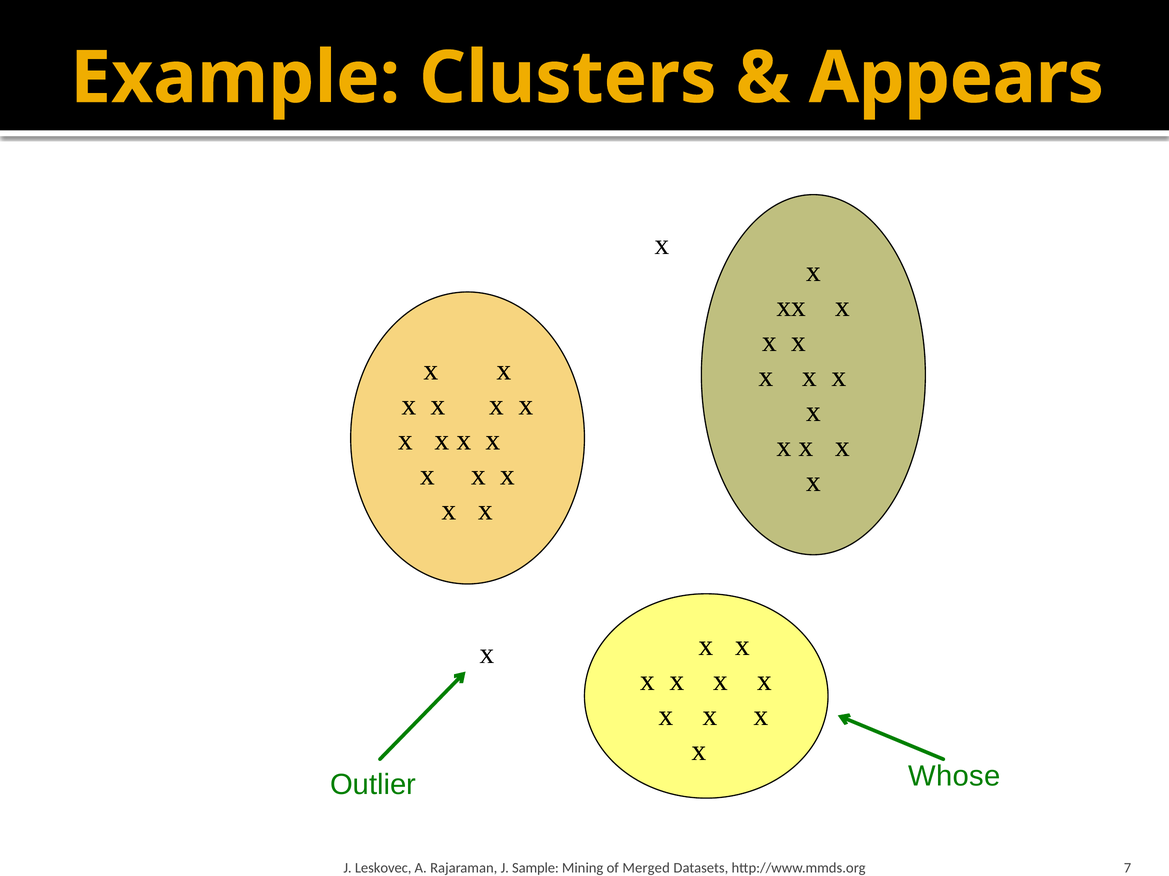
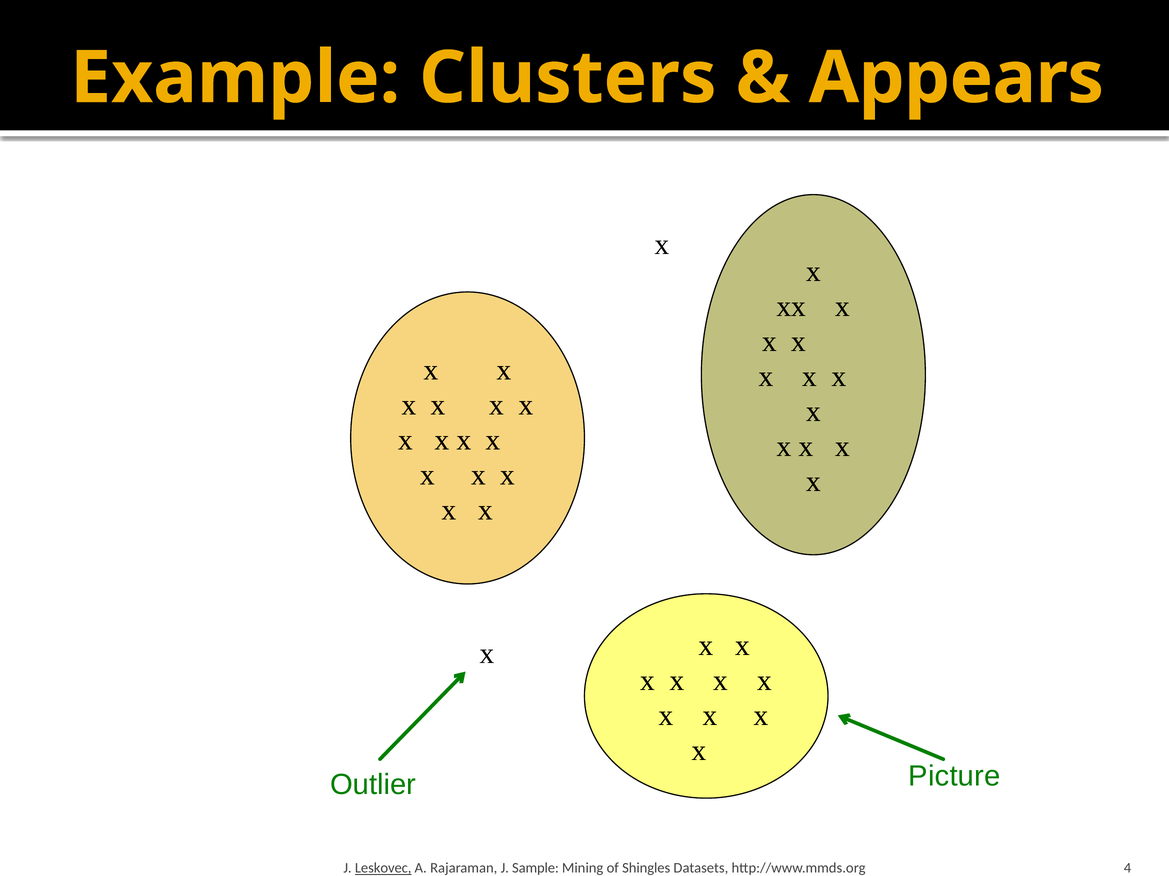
Whose: Whose -> Picture
Leskovec underline: none -> present
Merged: Merged -> Shingles
7: 7 -> 4
